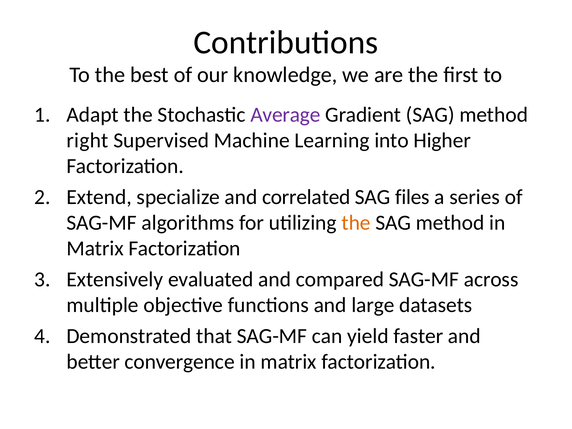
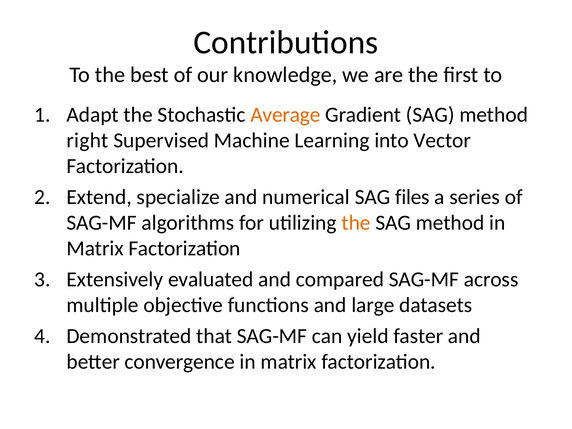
Average colour: purple -> orange
Higher: Higher -> Vector
correlated: correlated -> numerical
